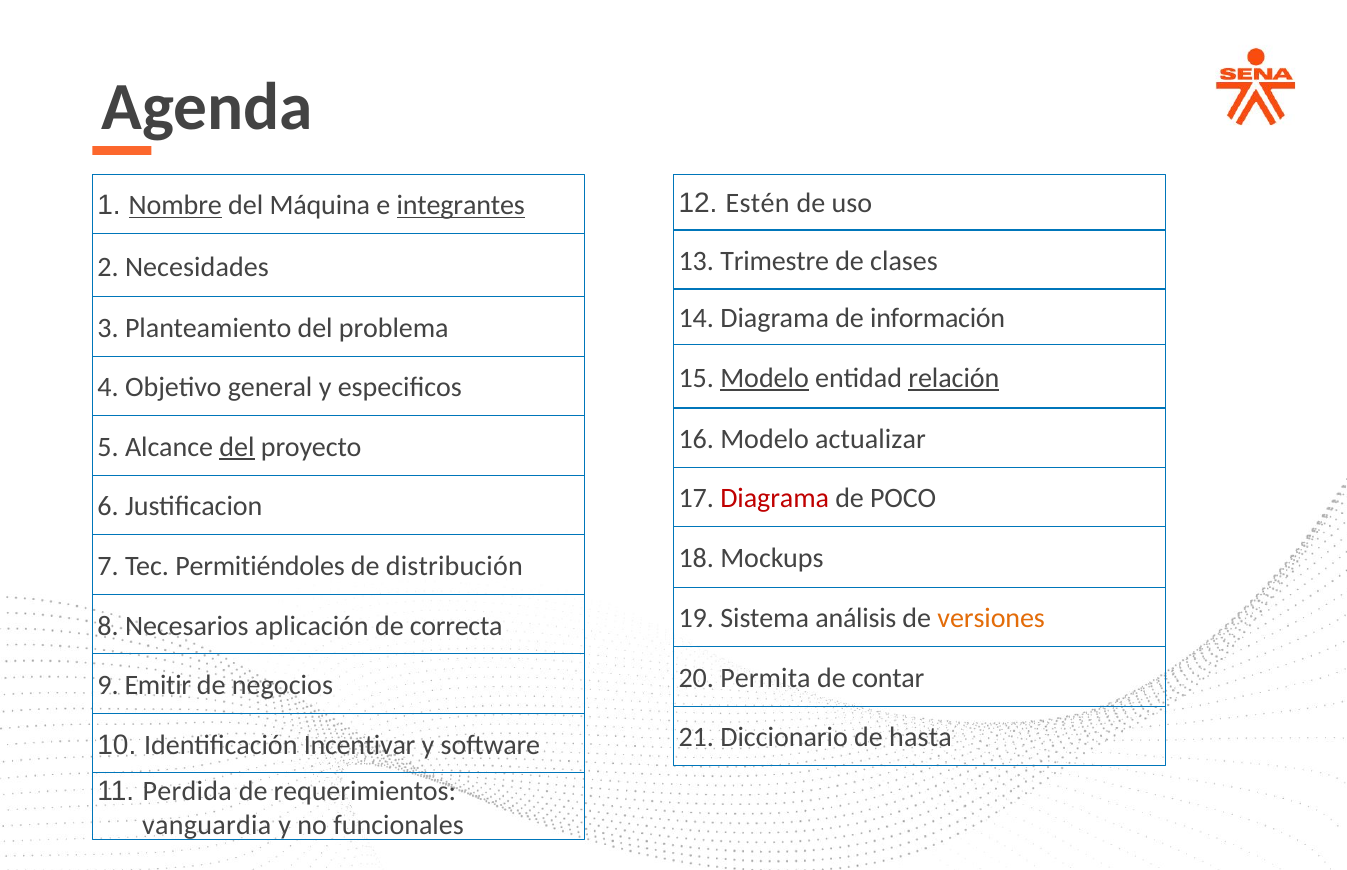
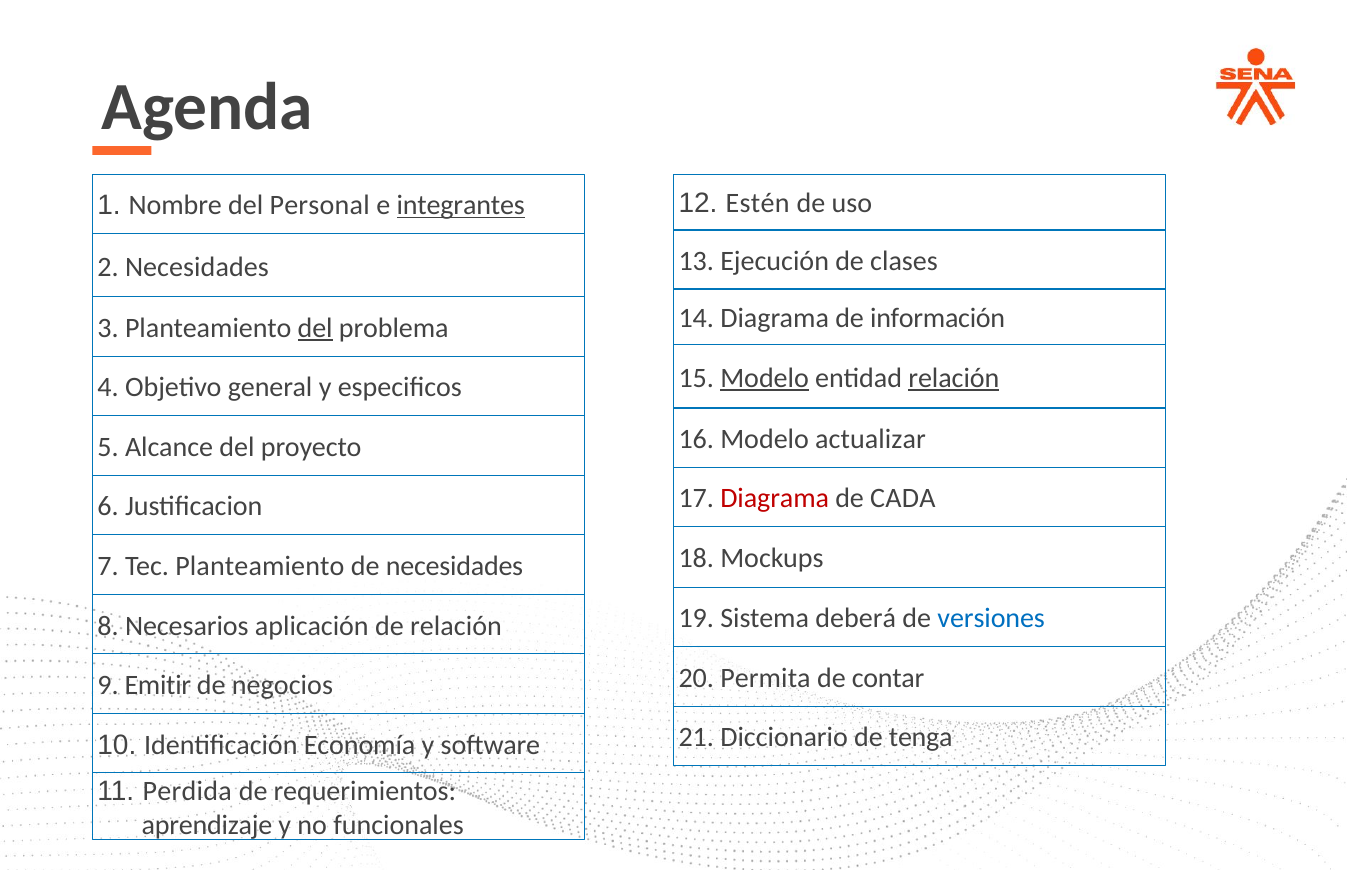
Nombre underline: present -> none
Máquina: Máquina -> Personal
Trimestre: Trimestre -> Ejecución
del at (315, 328) underline: none -> present
del at (237, 447) underline: present -> none
POCO: POCO -> CADA
Tec Permitiéndoles: Permitiéndoles -> Planteamiento
de distribución: distribución -> necesidades
análisis: análisis -> deberá
versiones colour: orange -> blue
de correcta: correcta -> relación
hasta: hasta -> tenga
Incentivar: Incentivar -> Economía
vanguardia: vanguardia -> aprendizaje
